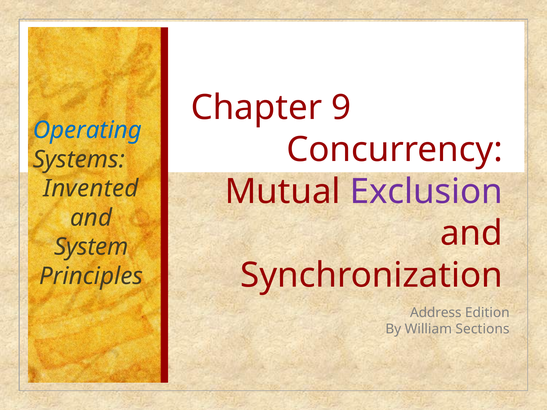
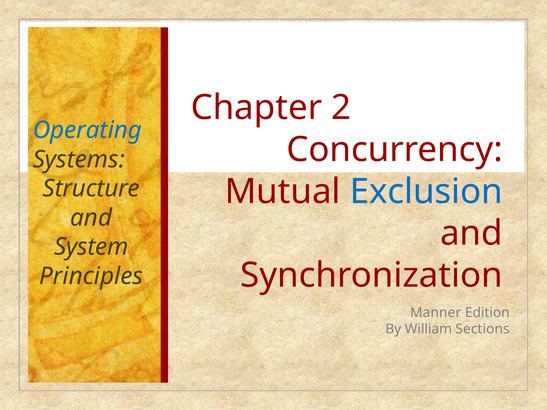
9: 9 -> 2
Invented: Invented -> Structure
Exclusion colour: purple -> blue
Address: Address -> Manner
